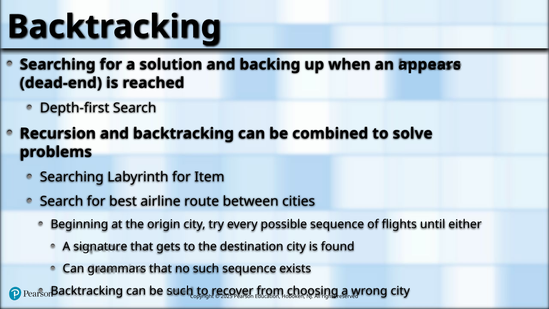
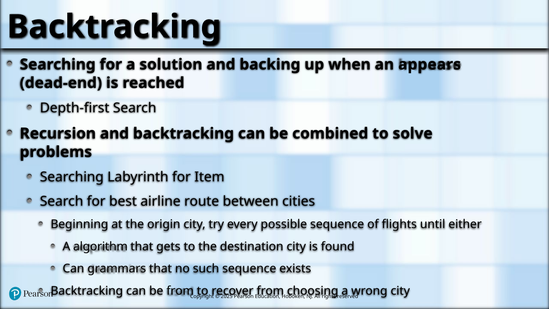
signature: signature -> algorithm
be such: such -> from
